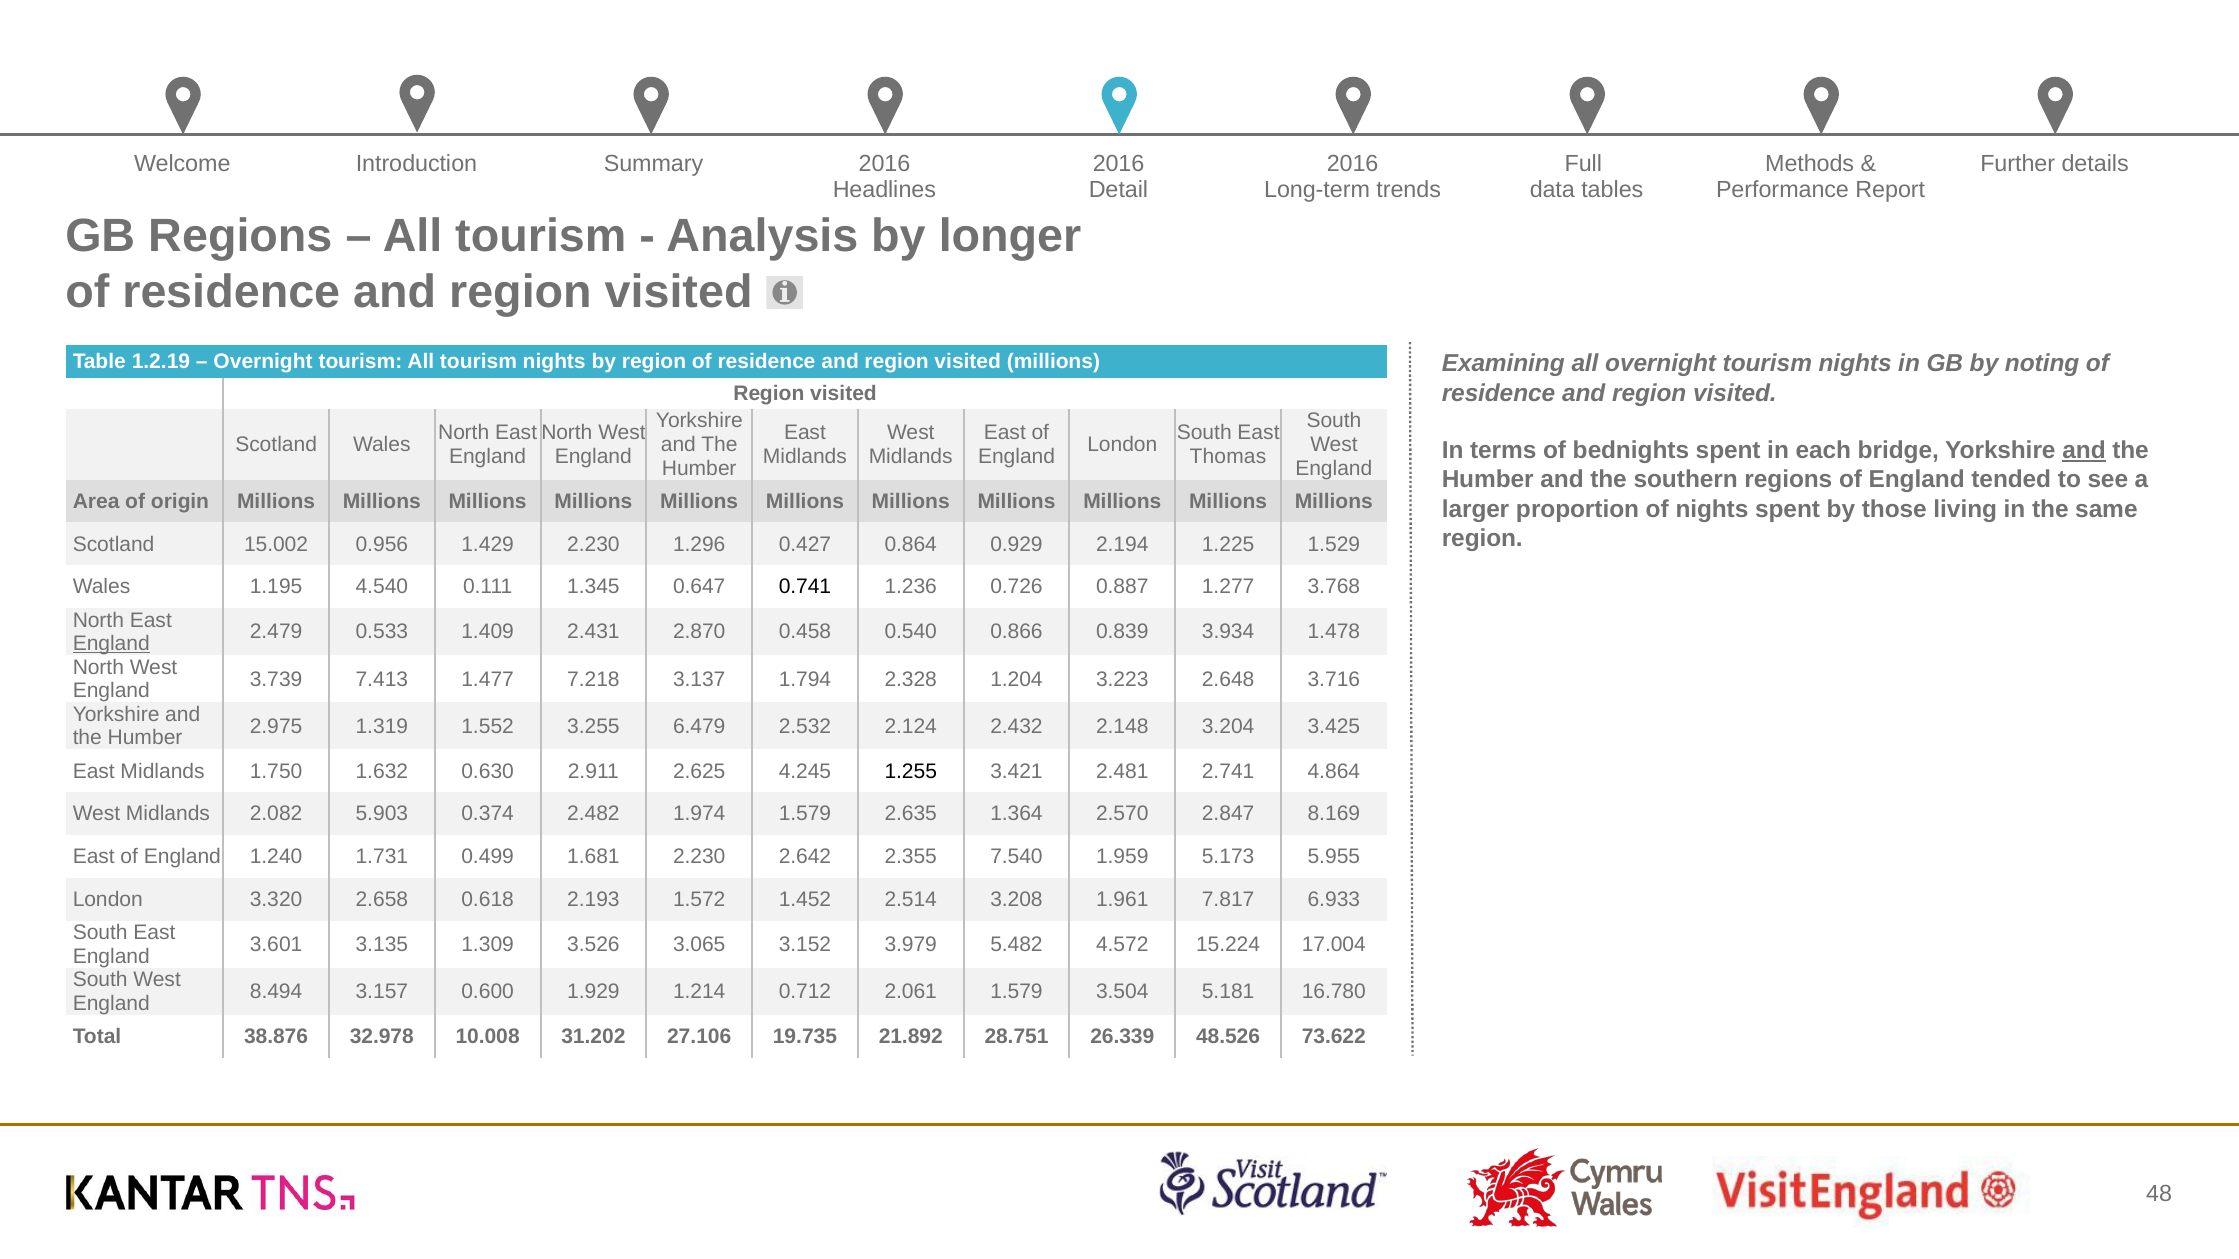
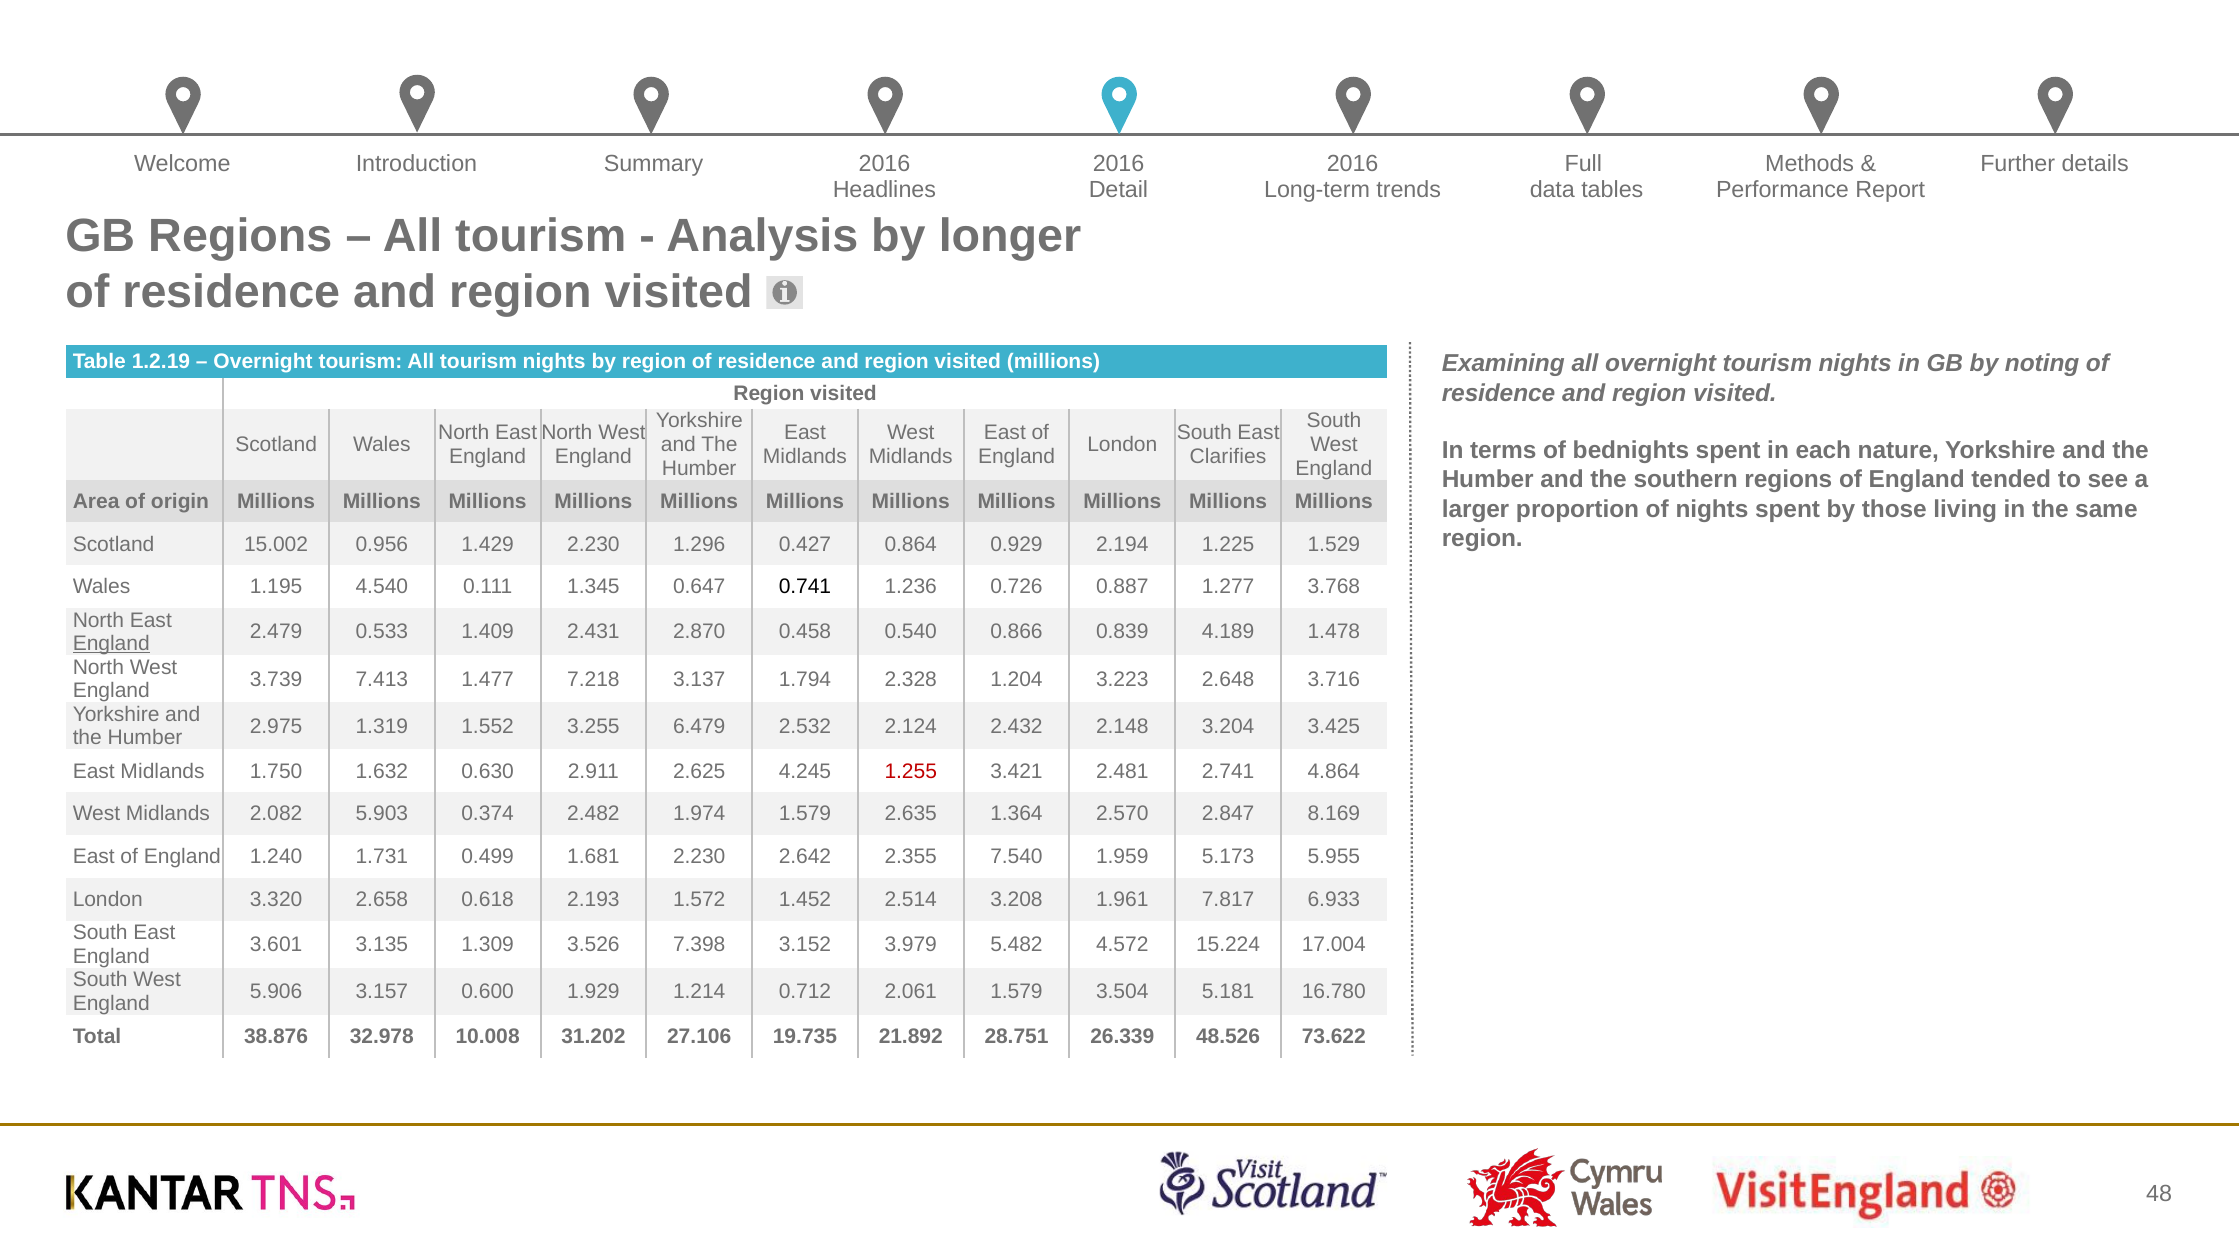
bridge: bridge -> nature
and at (2084, 450) underline: present -> none
Thomas: Thomas -> Clarifies
3.934: 3.934 -> 4.189
1.255 colour: black -> red
3.065: 3.065 -> 7.398
8.494: 8.494 -> 5.906
